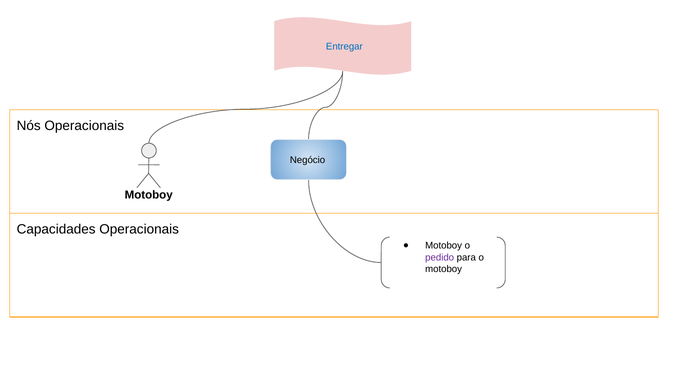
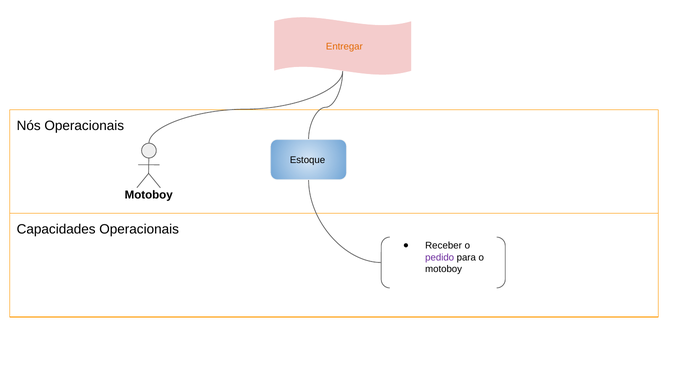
Entregar colour: blue -> orange
Negócio: Negócio -> Estoque
Motoboy at (444, 246): Motoboy -> Receber
